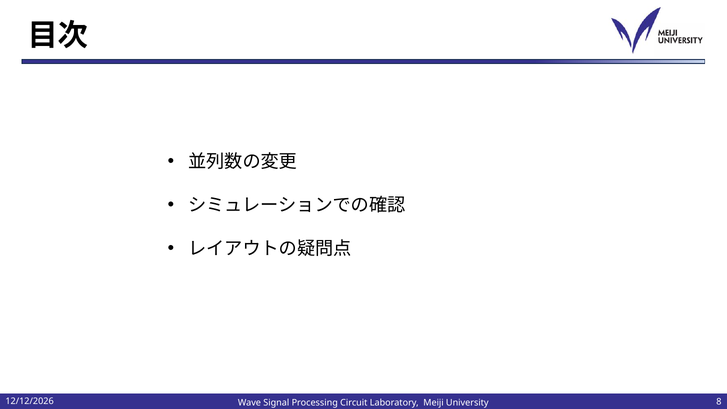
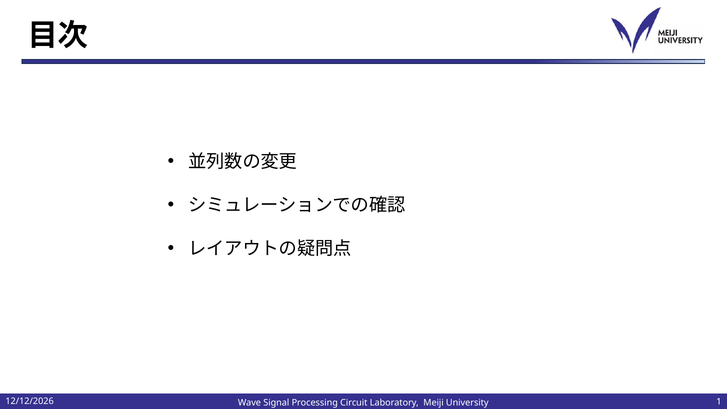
8: 8 -> 1
